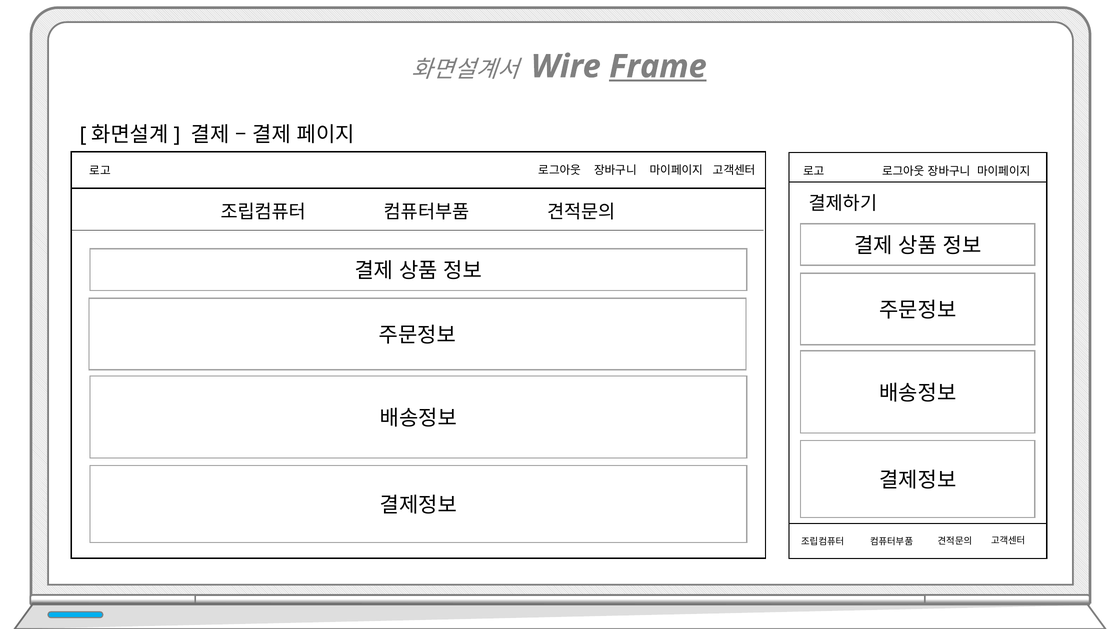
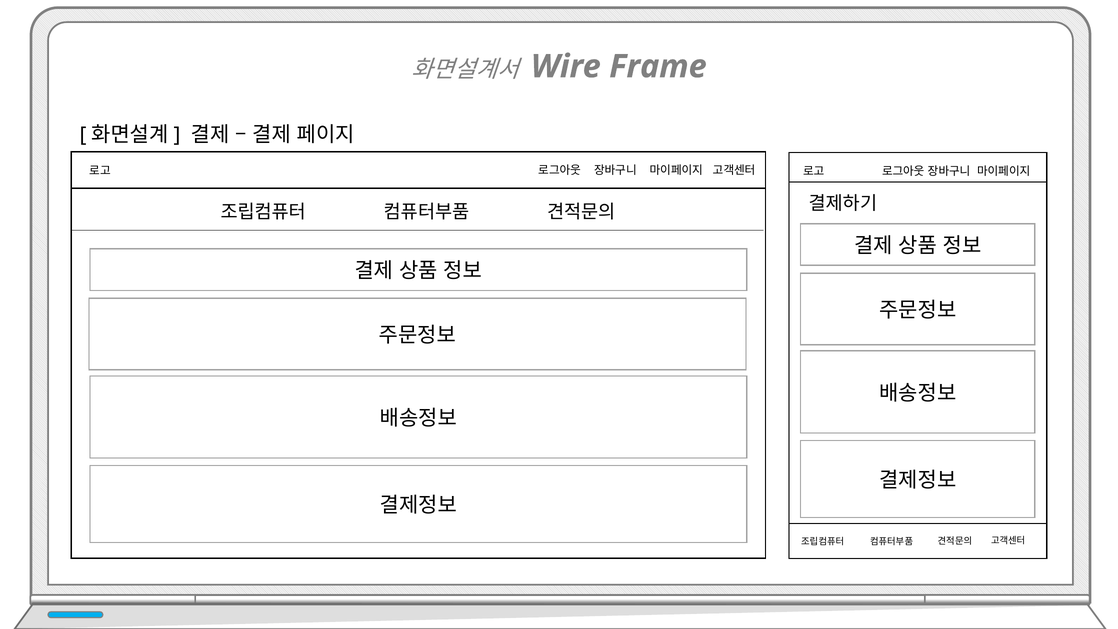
Frame underline: present -> none
